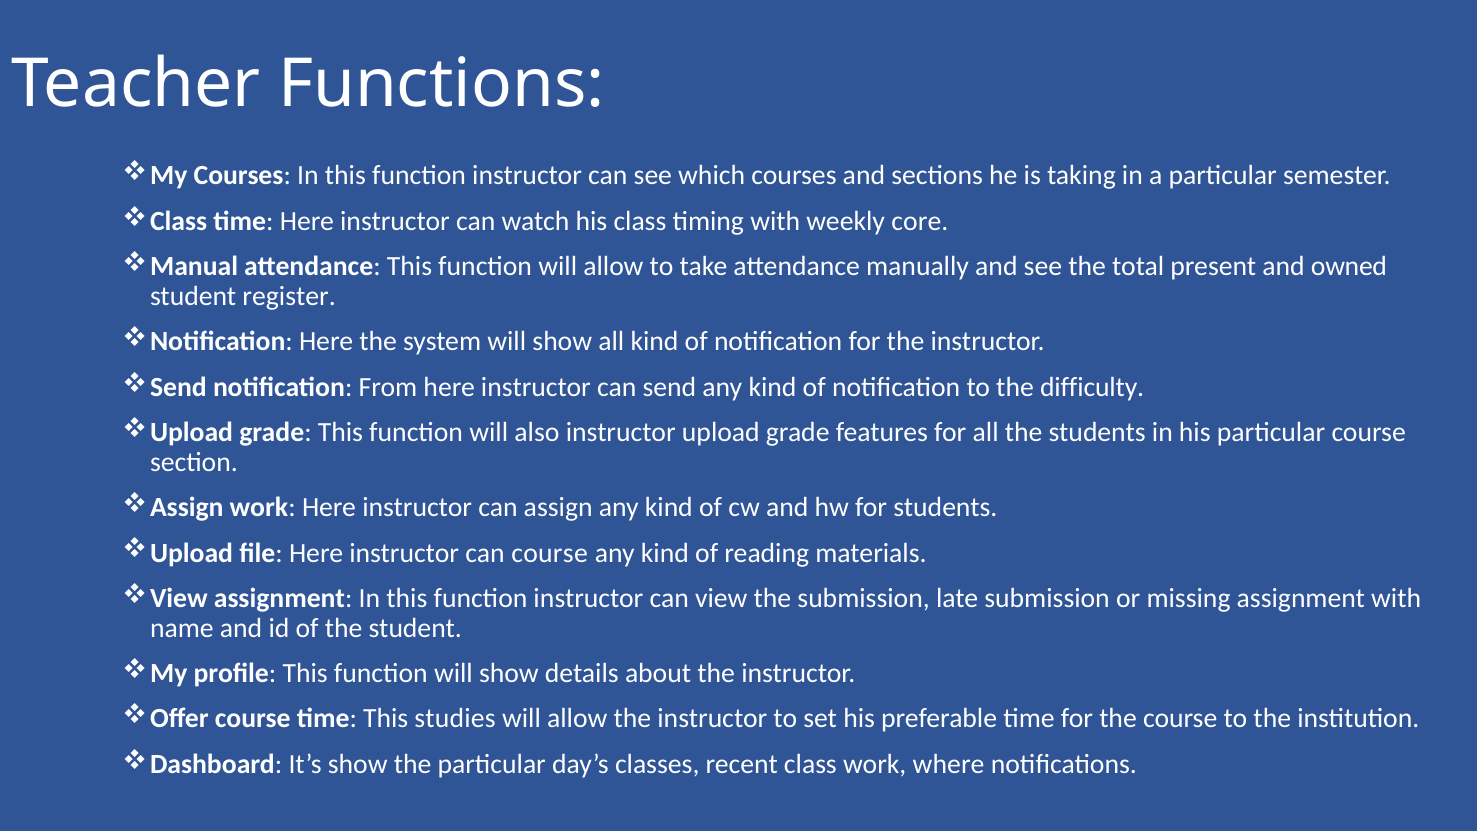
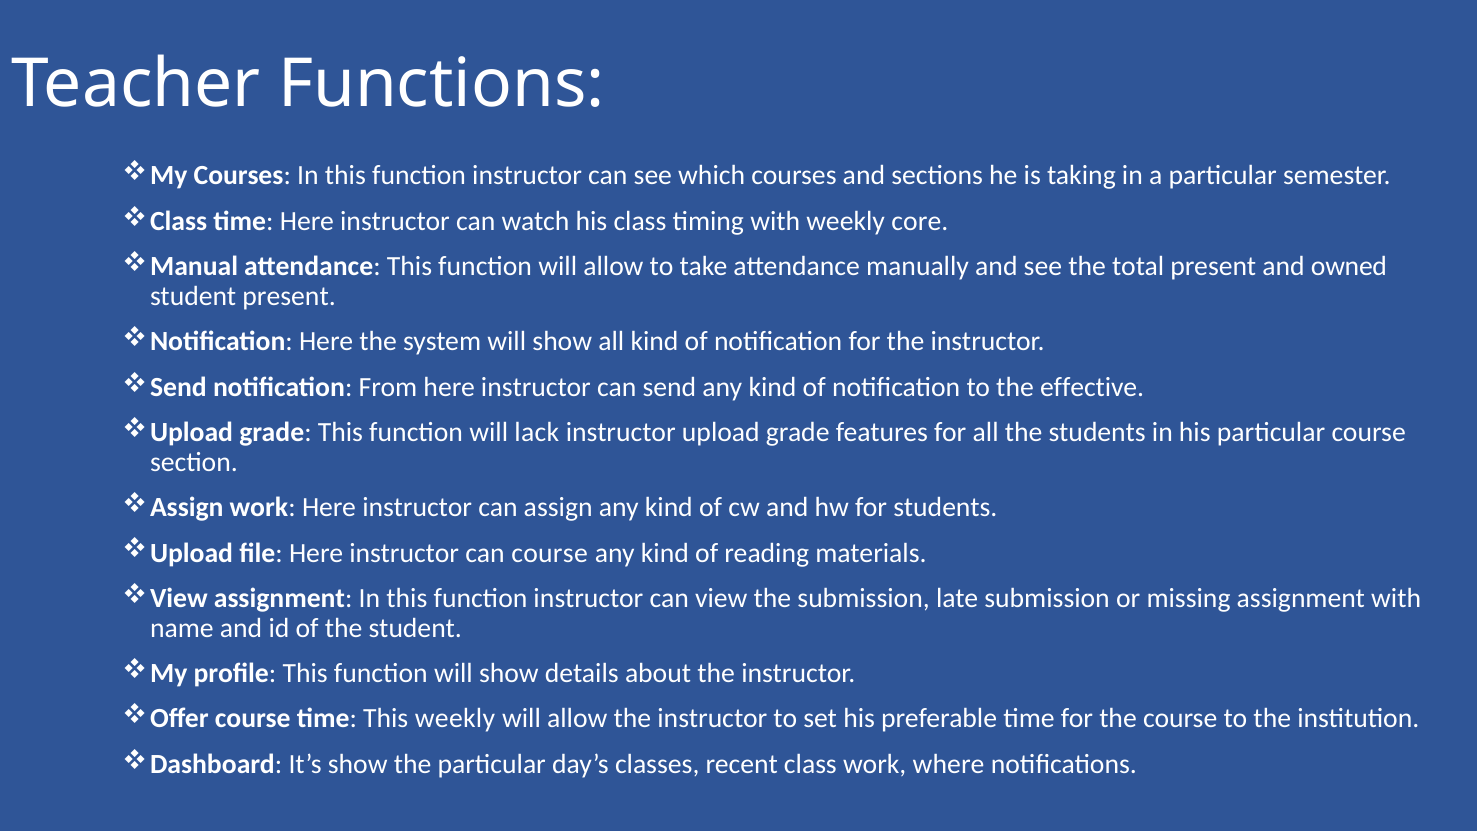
student register: register -> present
difficulty: difficulty -> effective
also: also -> lack
This studies: studies -> weekly
